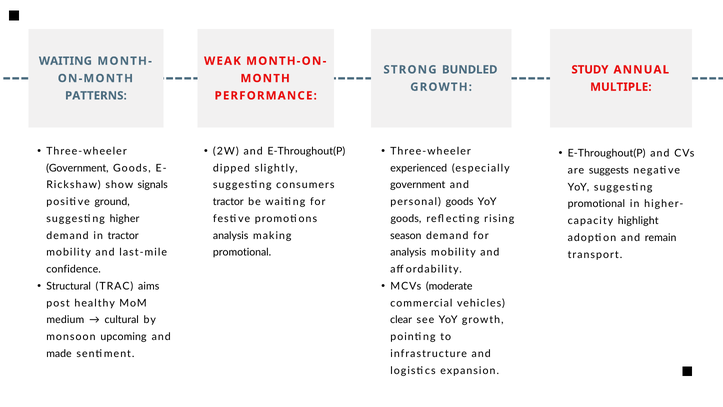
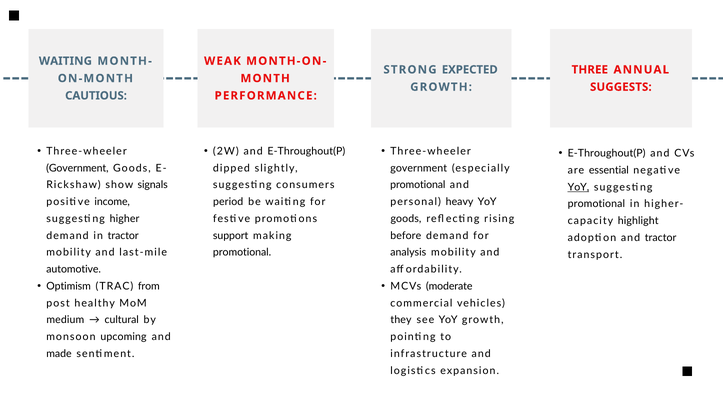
BUNDLED: BUNDLED -> EXPECTED
STUDY: STUDY -> THREE
MULTIPLE: MULTIPLE -> SUGGESTS
PATTERNS: PATTERNS -> CAUTIOUS
experienced at (419, 168): experienced -> government
suggests: suggests -> essential
government at (418, 185): government -> promotional
YoY at (578, 187) underline: none -> present
ground: ground -> income
tractor at (228, 202): tractor -> period
personal goods: goods -> heavy
season: season -> before
analysis at (231, 235): analysis -> support
and remain: remain -> tractor
confidence: confidence -> automotive
Structural: Structural -> Optimism
aims: aims -> from
clear: clear -> they
